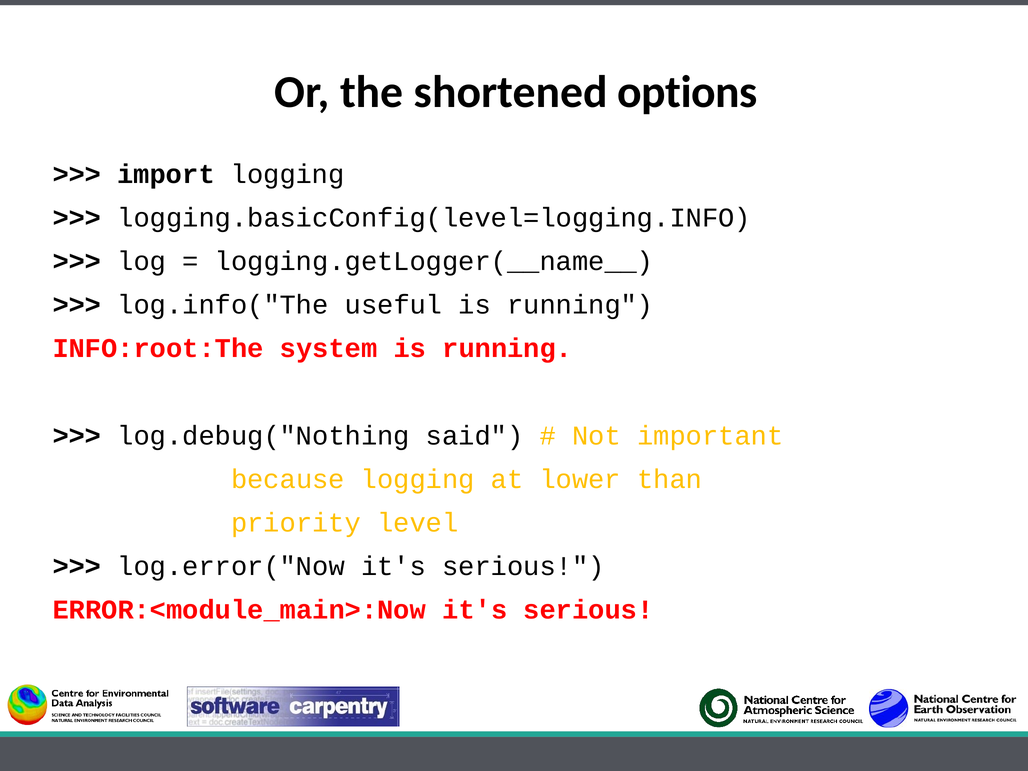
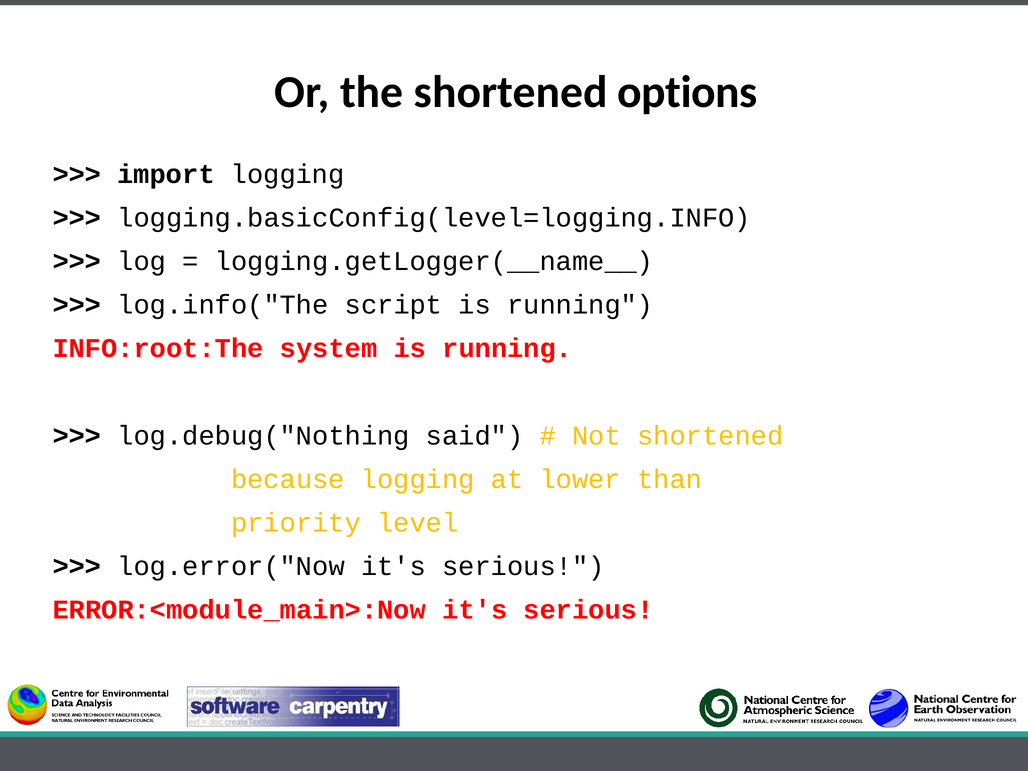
useful: useful -> script
Not important: important -> shortened
